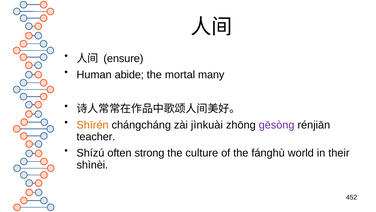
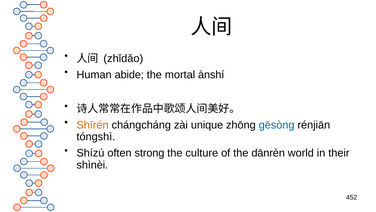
ensure: ensure -> zhǐdǎo
many: many -> ànshí
jìnkuài: jìnkuài -> unique
gēsòng colour: purple -> blue
teacher: teacher -> tóngshì
fánghù: fánghù -> dānrèn
